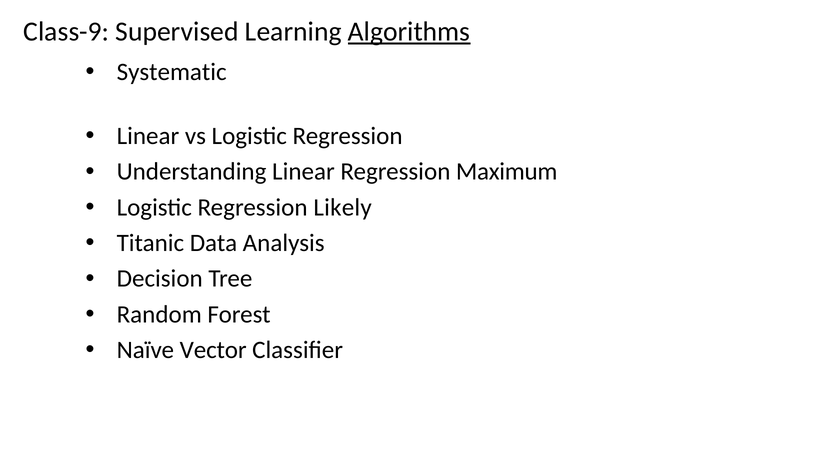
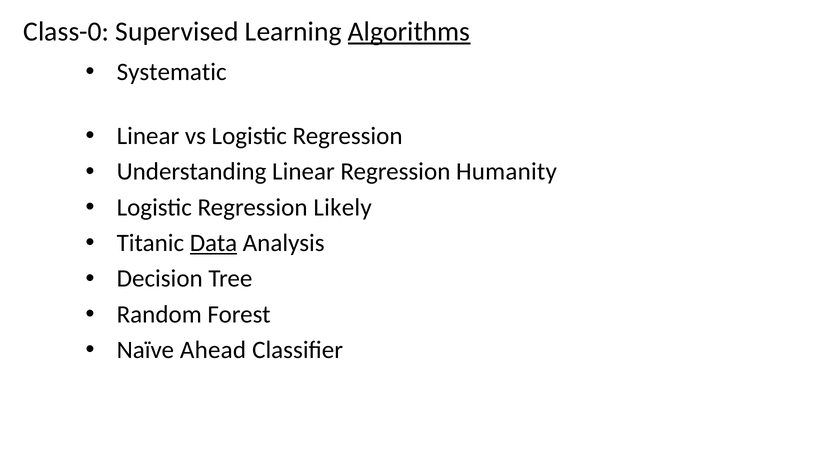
Class-9: Class-9 -> Class-0
Maximum: Maximum -> Humanity
Data underline: none -> present
Vector: Vector -> Ahead
